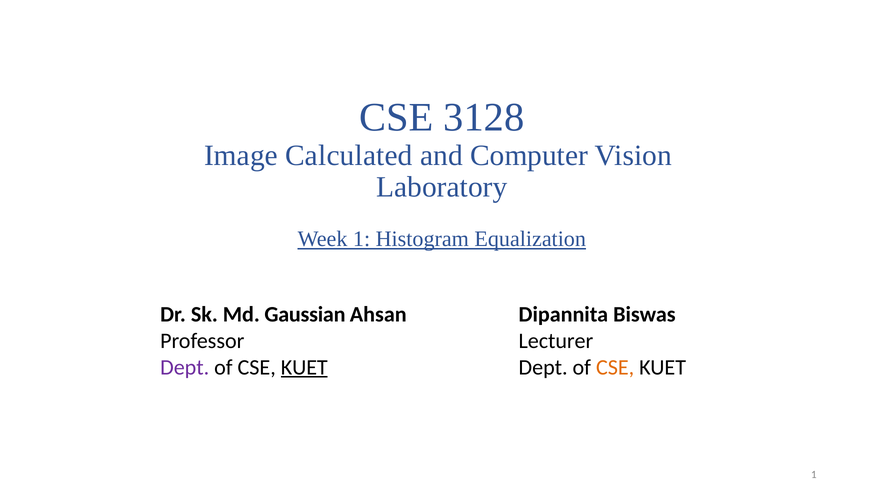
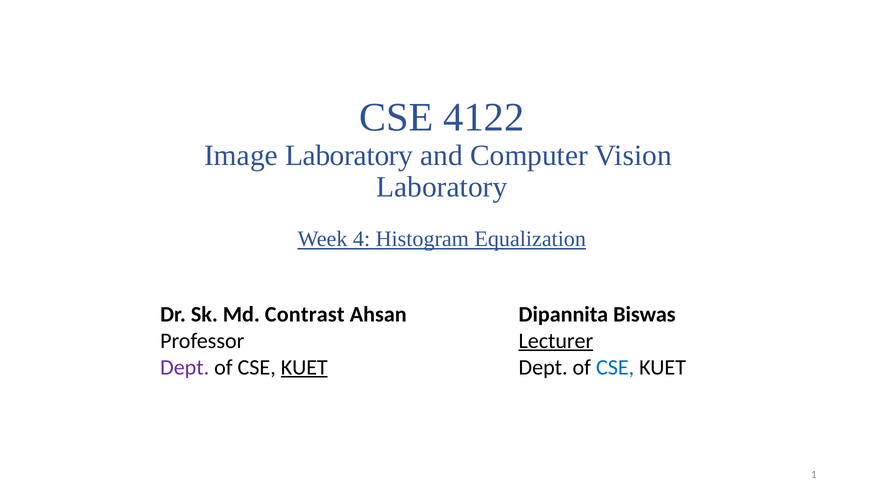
3128: 3128 -> 4122
Image Calculated: Calculated -> Laboratory
Week 1: 1 -> 4
Gaussian: Gaussian -> Contrast
Lecturer underline: none -> present
CSE at (615, 368) colour: orange -> blue
